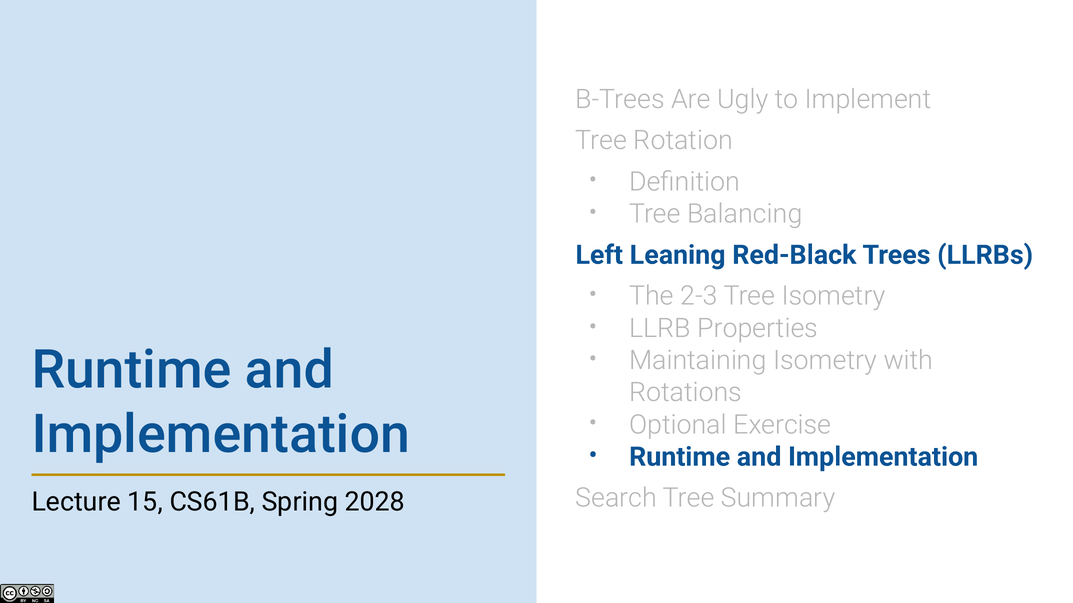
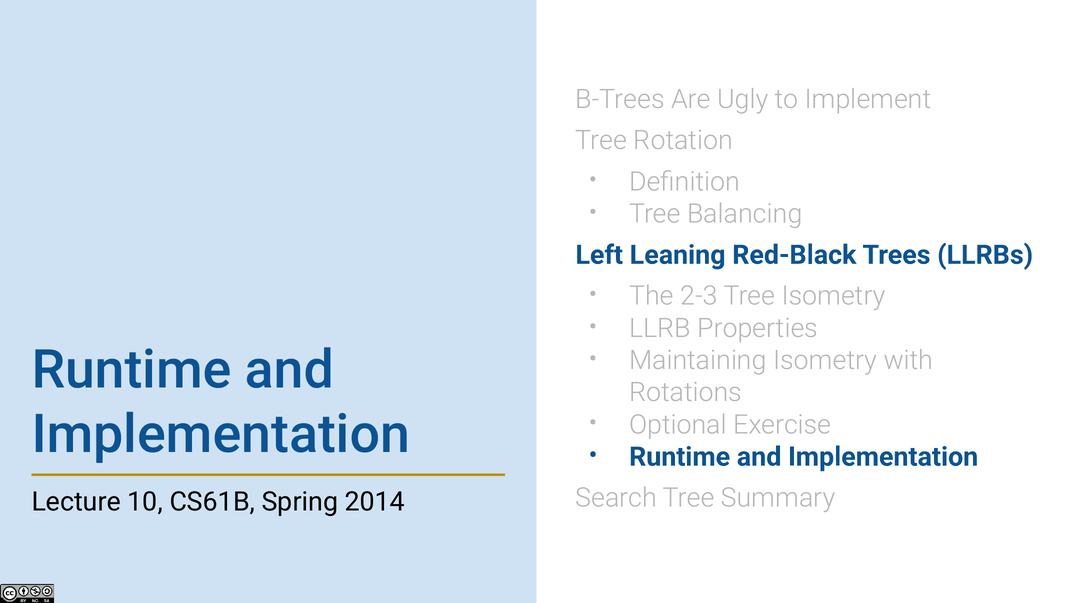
15: 15 -> 10
2028: 2028 -> 2014
